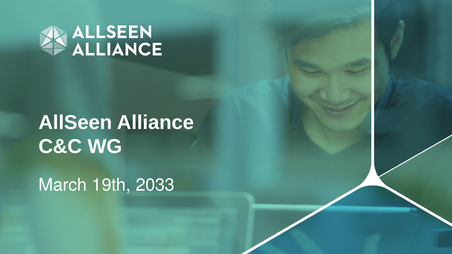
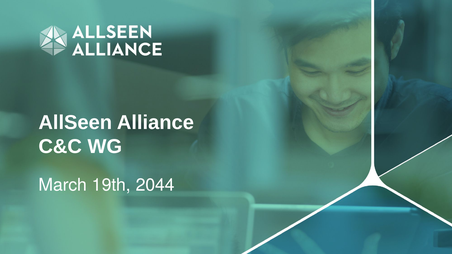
2033: 2033 -> 2044
